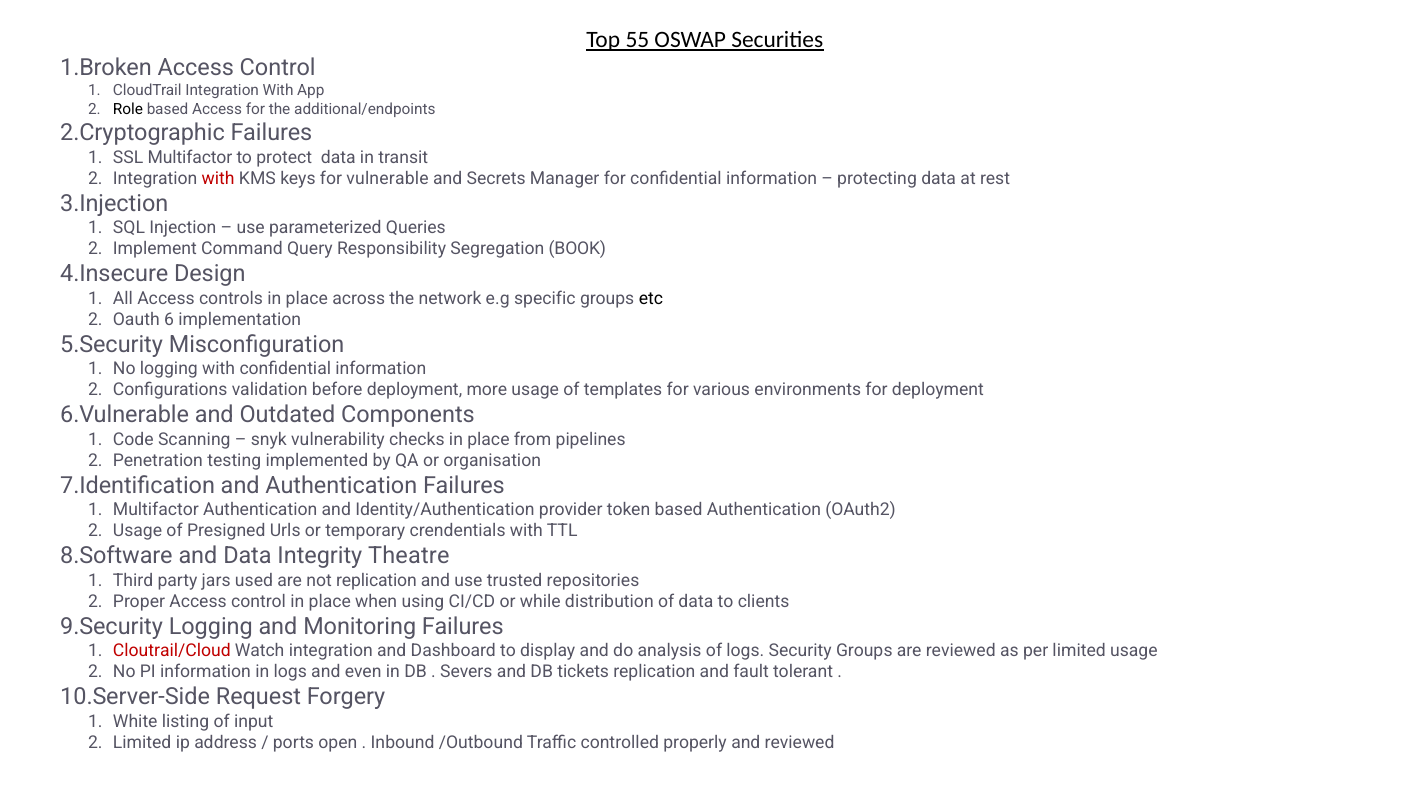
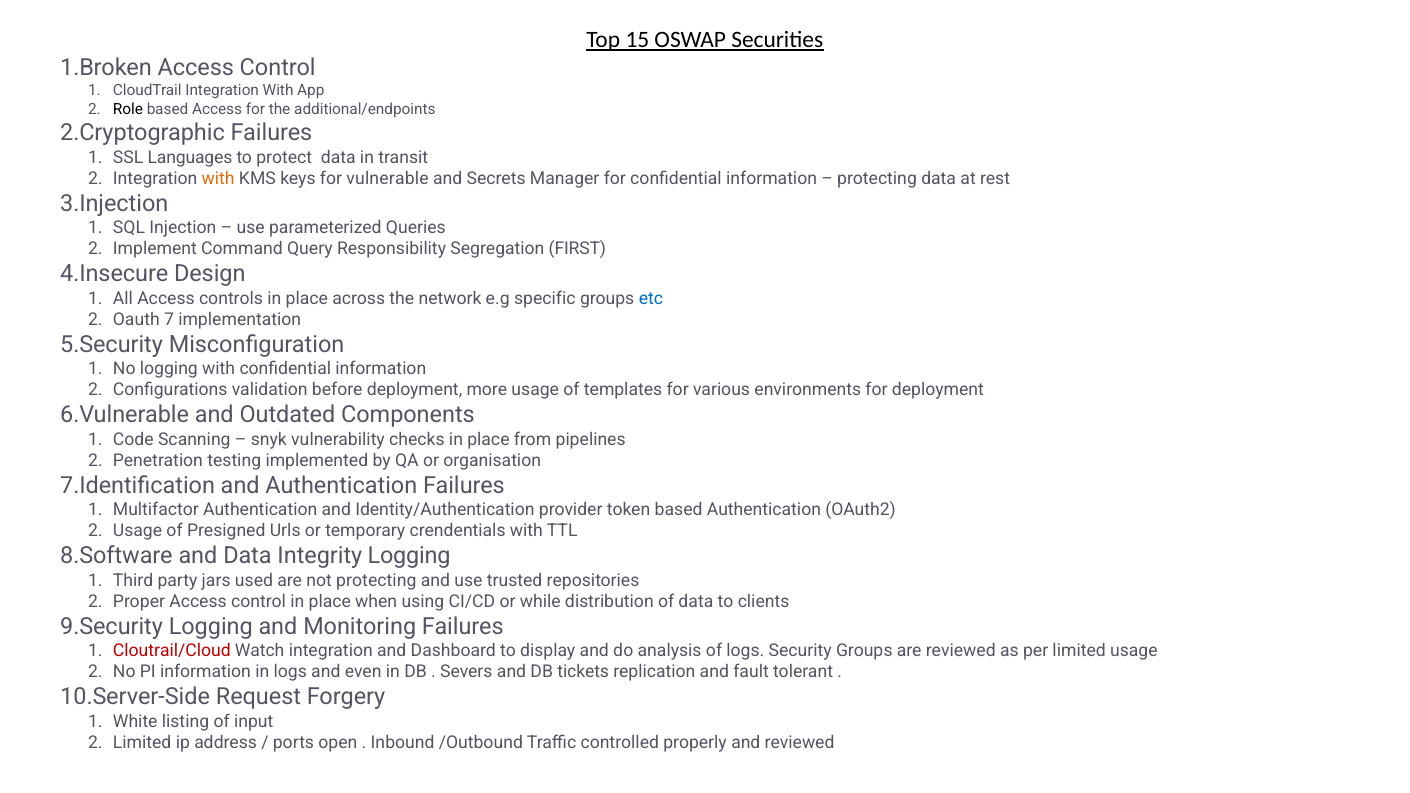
55: 55 -> 15
SSL Multifactor: Multifactor -> Languages
with at (218, 179) colour: red -> orange
BOOK: BOOK -> FIRST
etc colour: black -> blue
6: 6 -> 7
Integrity Theatre: Theatre -> Logging
not replication: replication -> protecting
